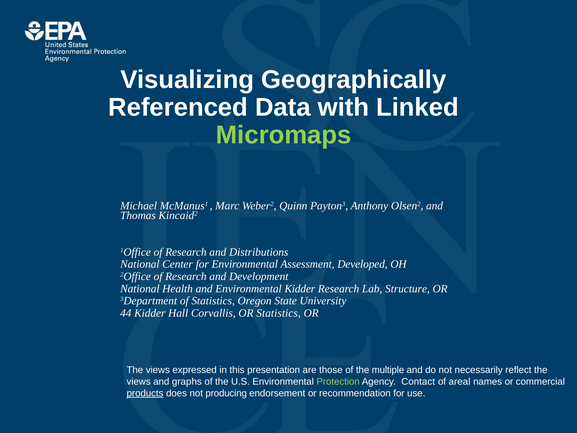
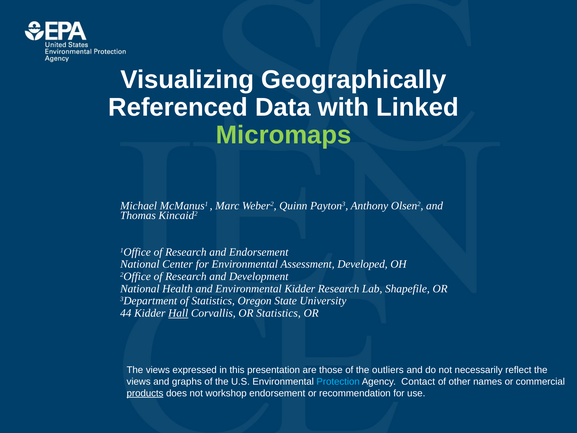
and Distributions: Distributions -> Endorsement
Structure: Structure -> Shapefile
Hall underline: none -> present
multiple: multiple -> outliers
Protection colour: light green -> light blue
areal: areal -> other
producing: producing -> workshop
